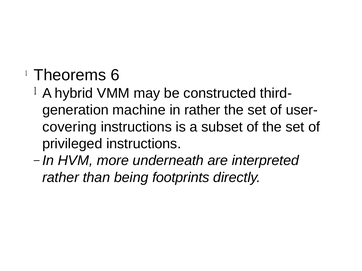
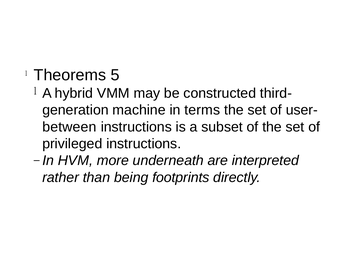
6: 6 -> 5
in rather: rather -> terms
covering: covering -> between
